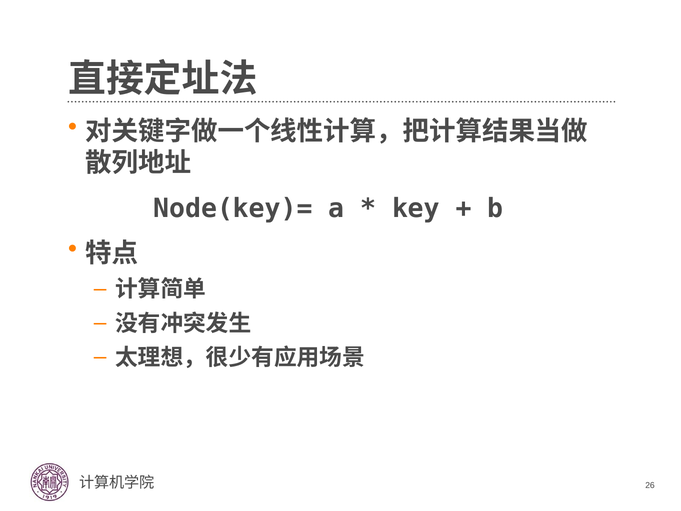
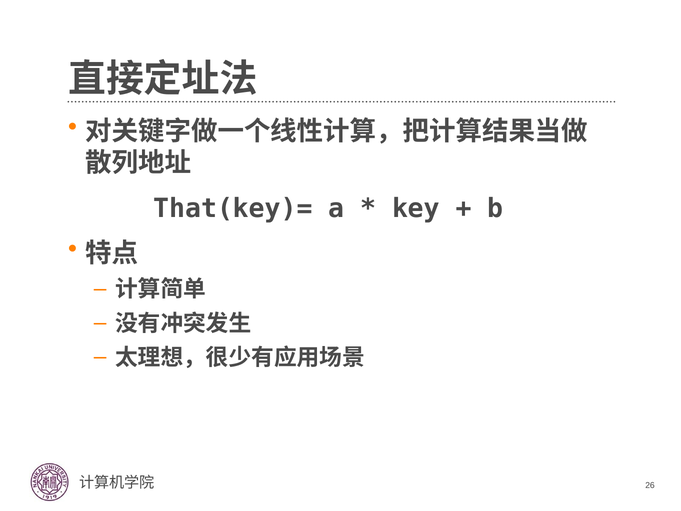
Node(key)=: Node(key)= -> That(key)=
